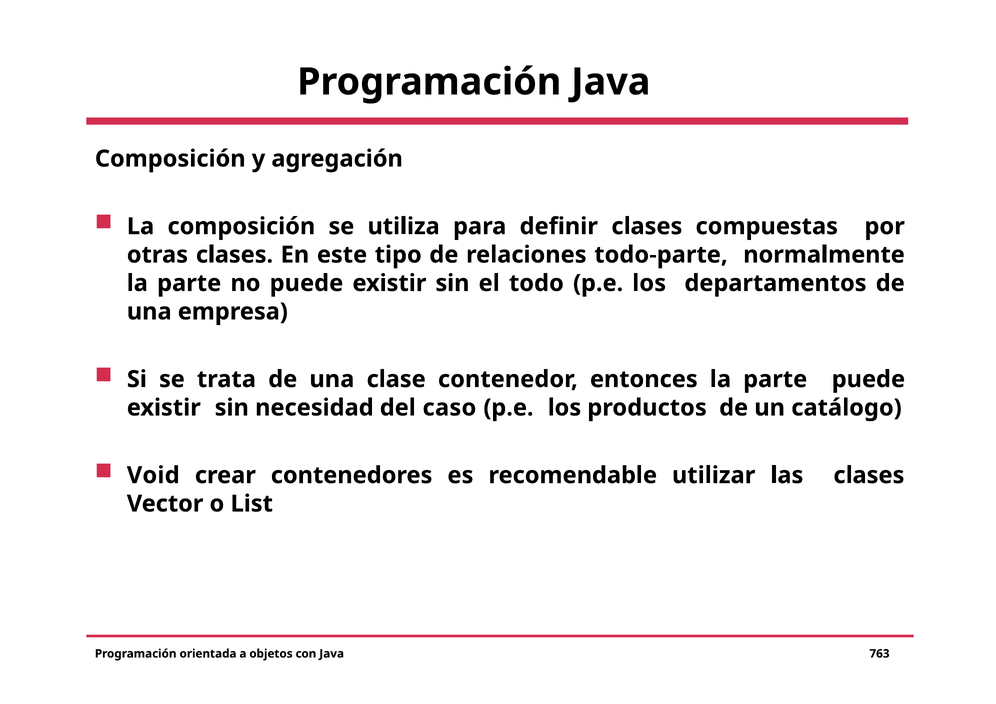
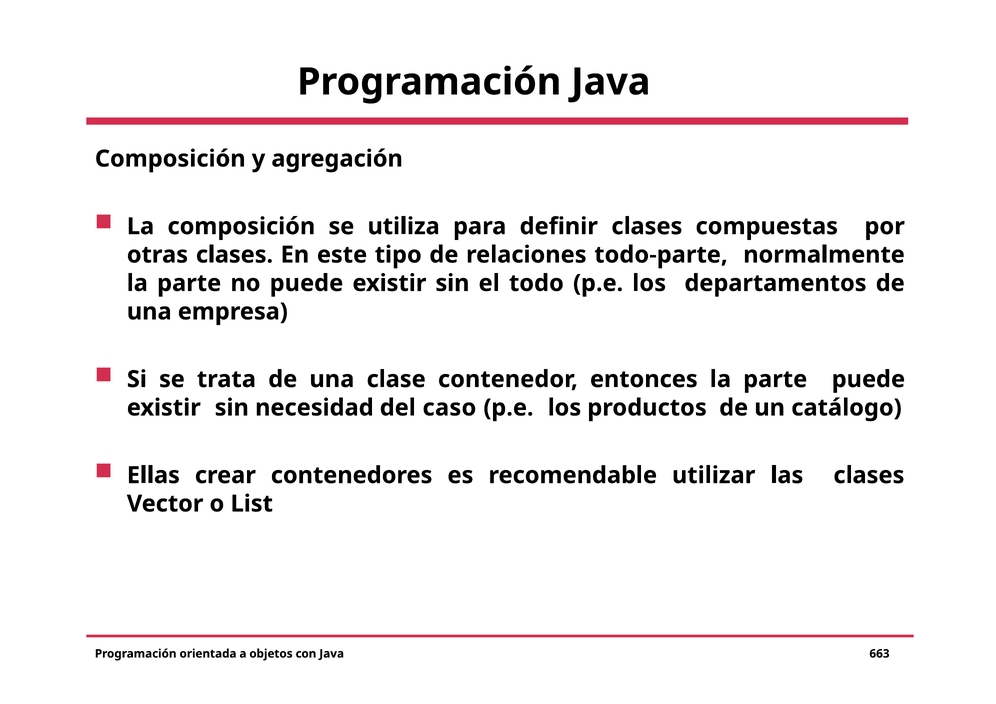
Void: Void -> Ellas
763: 763 -> 663
